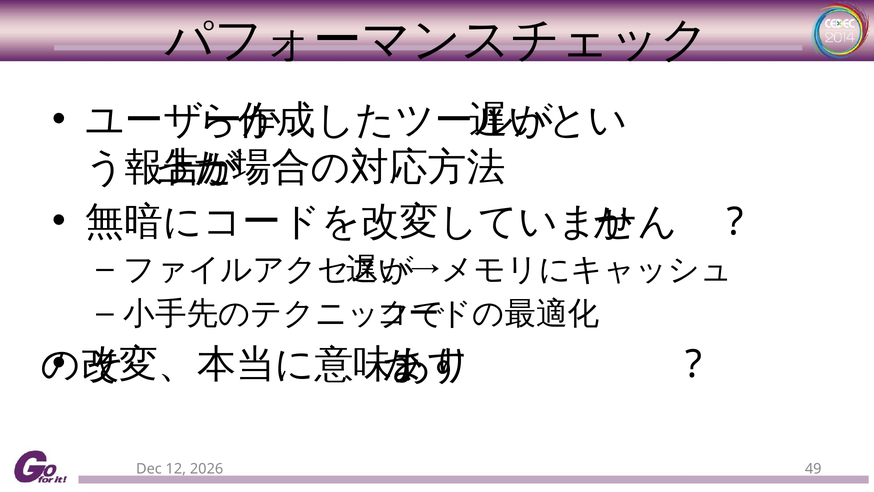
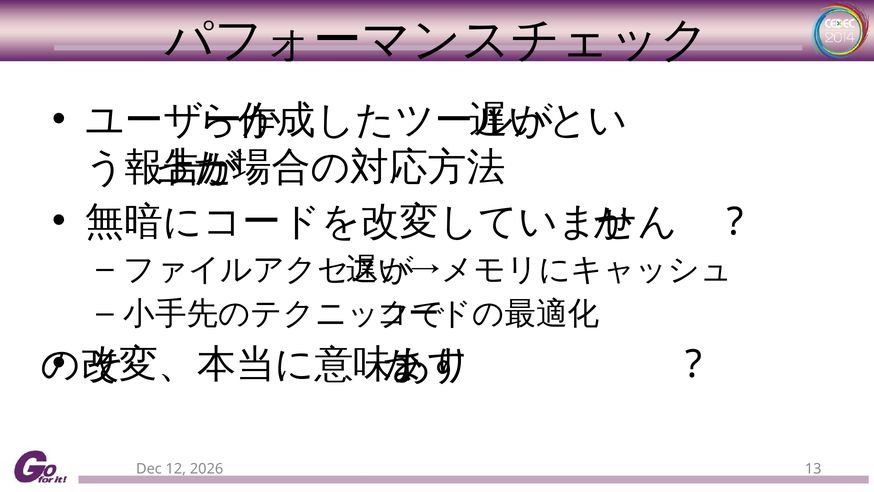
49: 49 -> 13
